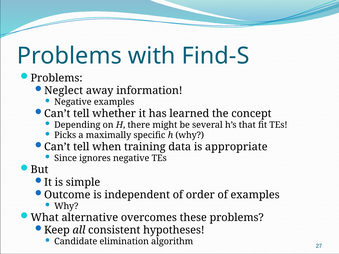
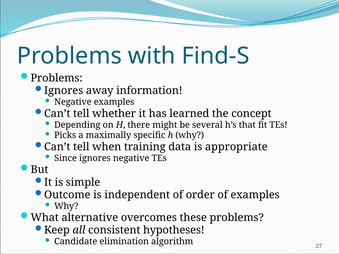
Neglect at (64, 91): Neglect -> Ignores
